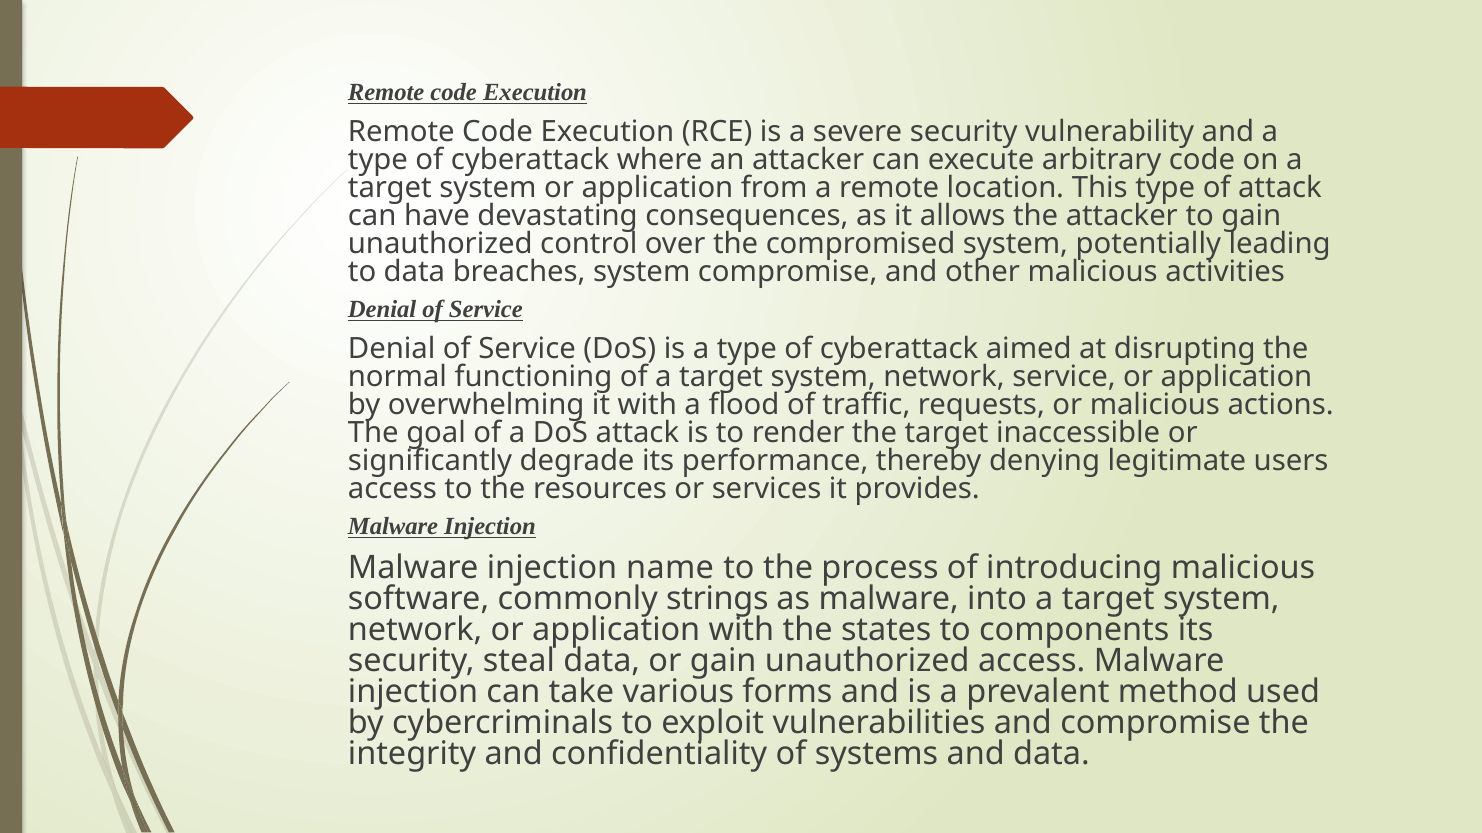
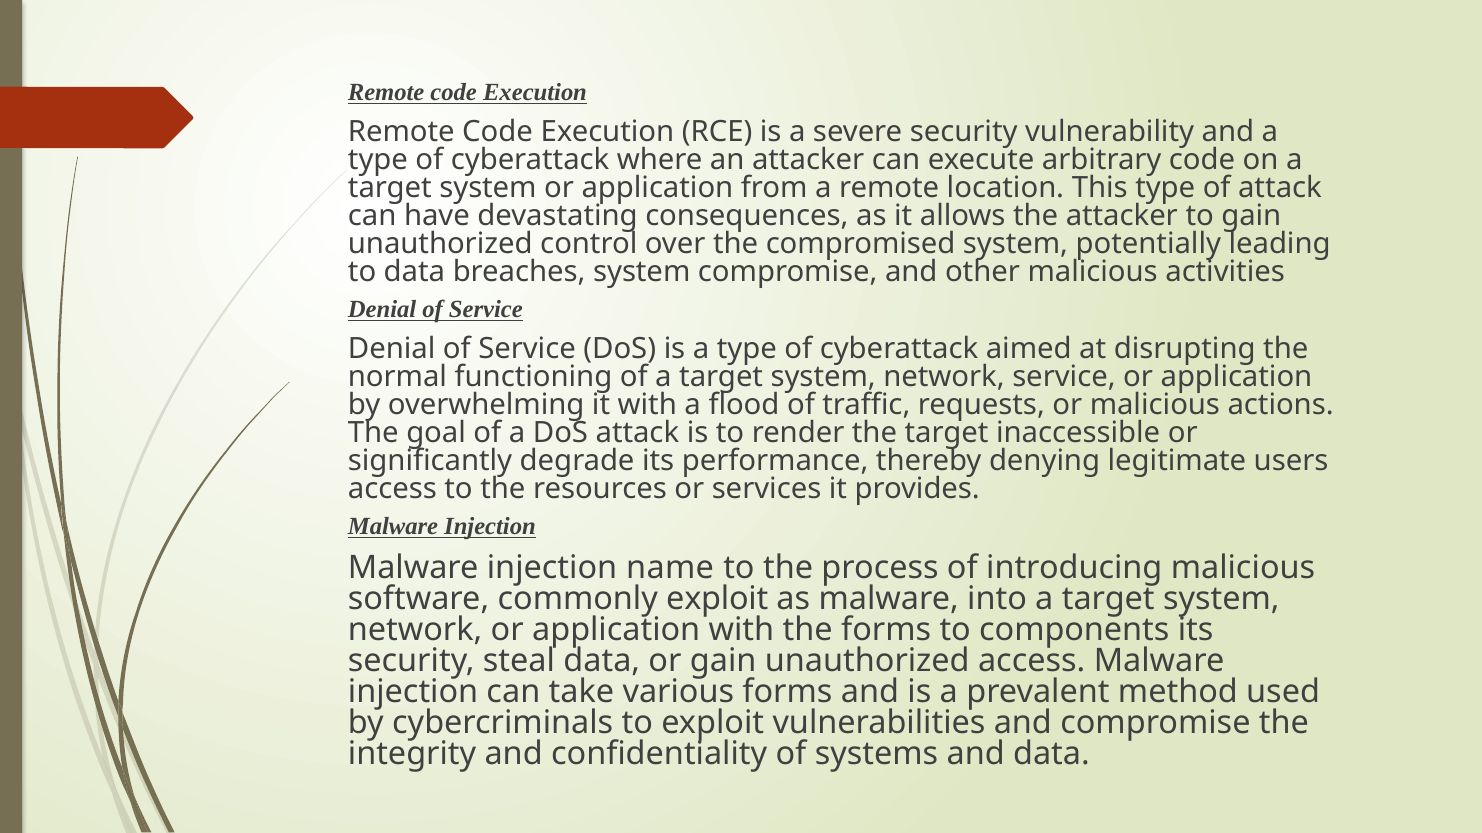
commonly strings: strings -> exploit
the states: states -> forms
